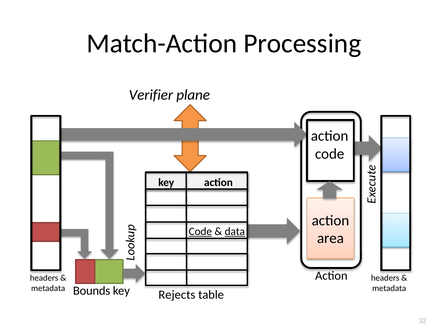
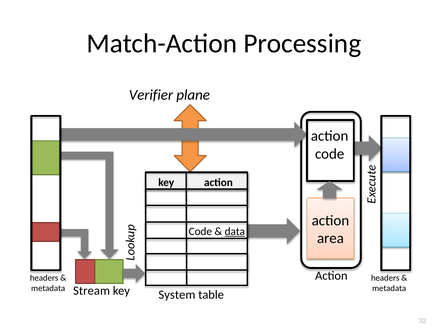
Code at (200, 231) underline: present -> none
Bounds: Bounds -> Stream
Rejects: Rejects -> System
